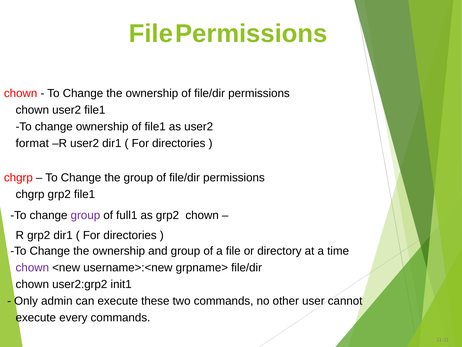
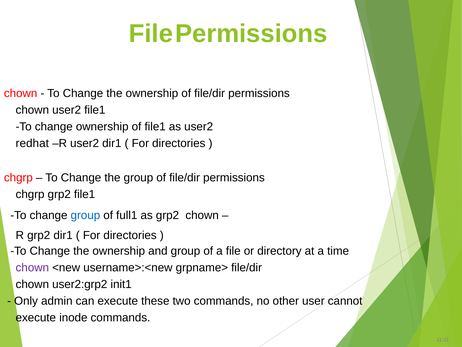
format: format -> redhat
group at (85, 215) colour: purple -> blue
every: every -> inode
